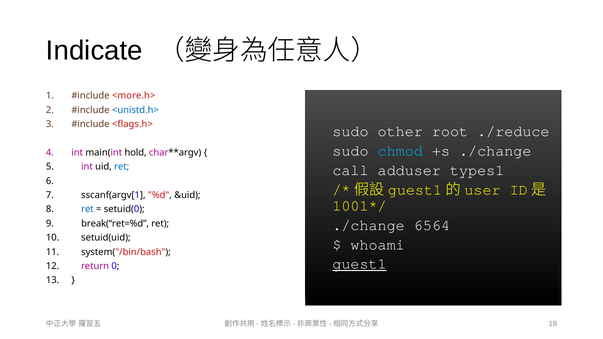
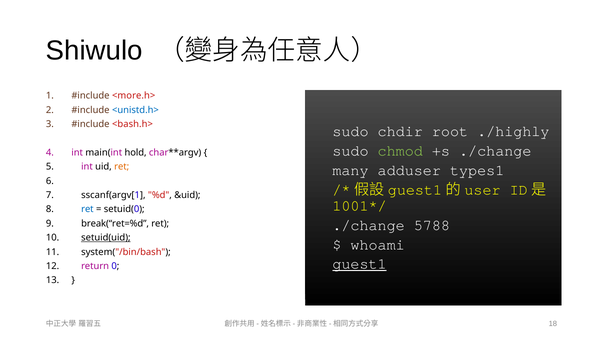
Indicate: Indicate -> Shiwulo
<flags.h>: <flags.h> -> <bash.h>
other: other -> chdir
./reduce: ./reduce -> ./highly
chmod colour: light blue -> light green
call: call -> many
ret at (122, 167) colour: blue -> orange
6564: 6564 -> 5788
setuid(uid underline: none -> present
